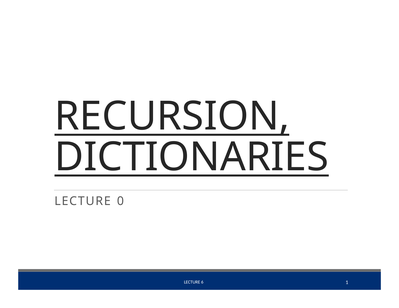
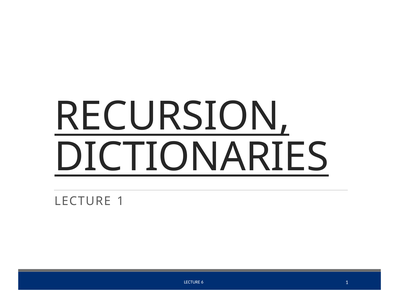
LECTURE 0: 0 -> 1
